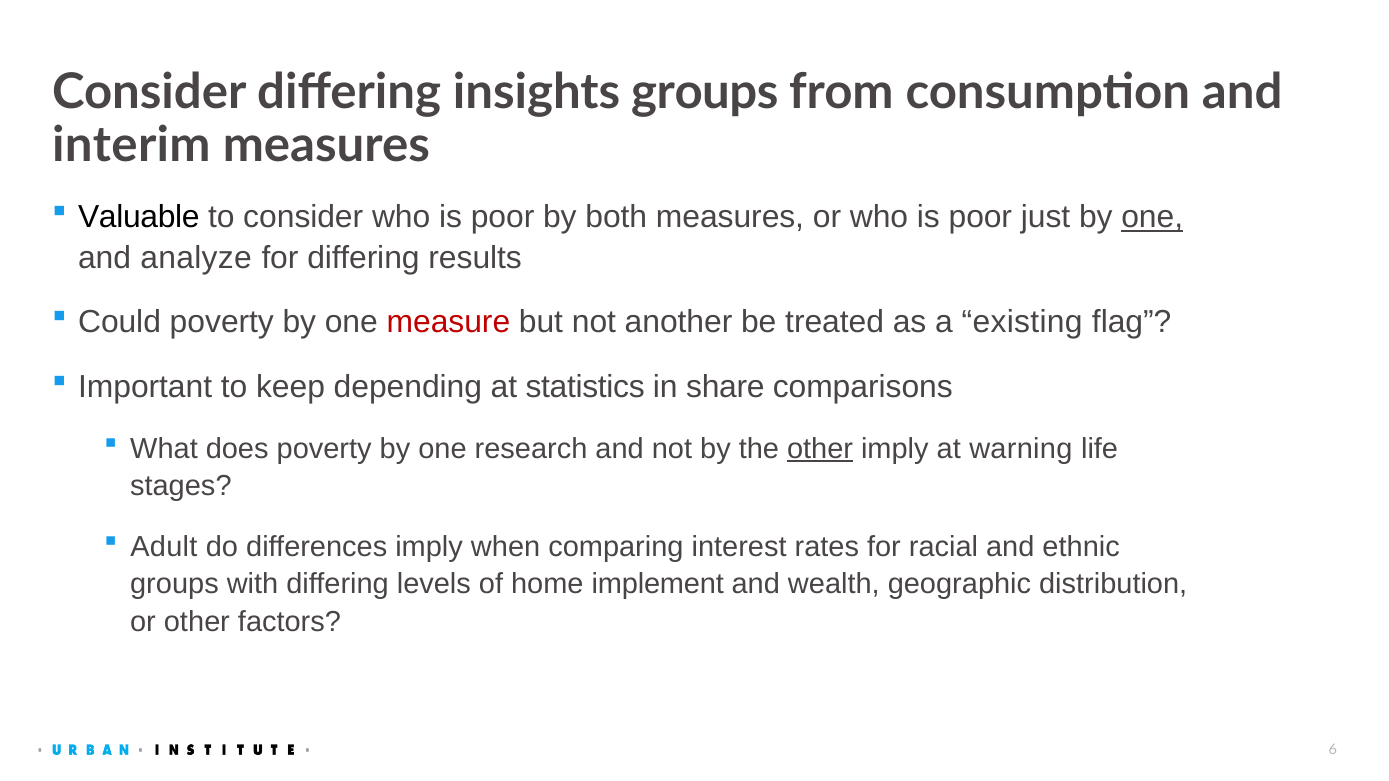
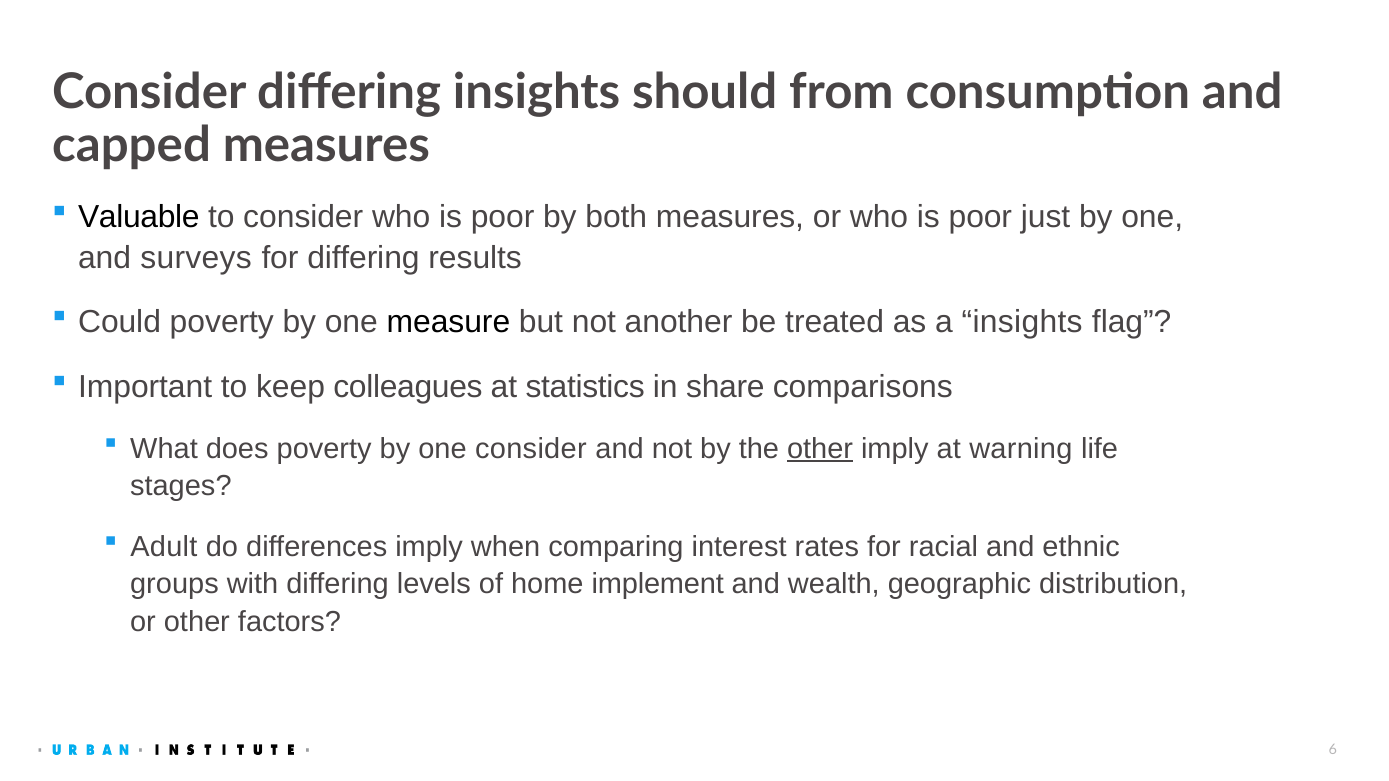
insights groups: groups -> should
interim: interim -> capped
one at (1152, 217) underline: present -> none
analyze: analyze -> surveys
measure colour: red -> black
a existing: existing -> insights
depending: depending -> colleagues
one research: research -> consider
